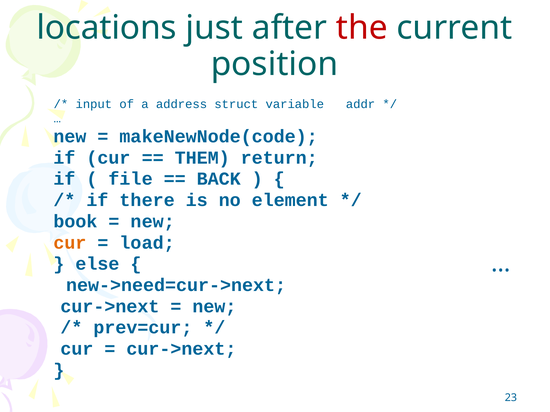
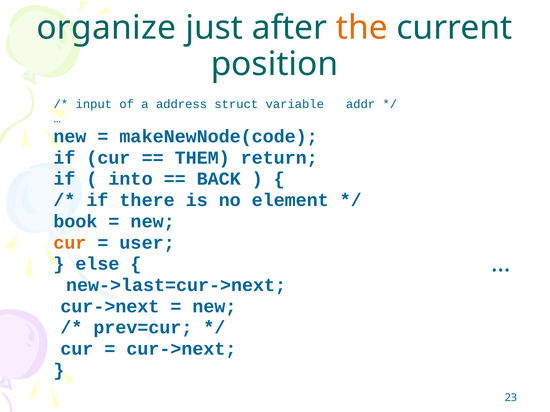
locations: locations -> organize
the colour: red -> orange
file: file -> into
load: load -> user
new->need=cur->next: new->need=cur->next -> new->last=cur->next
